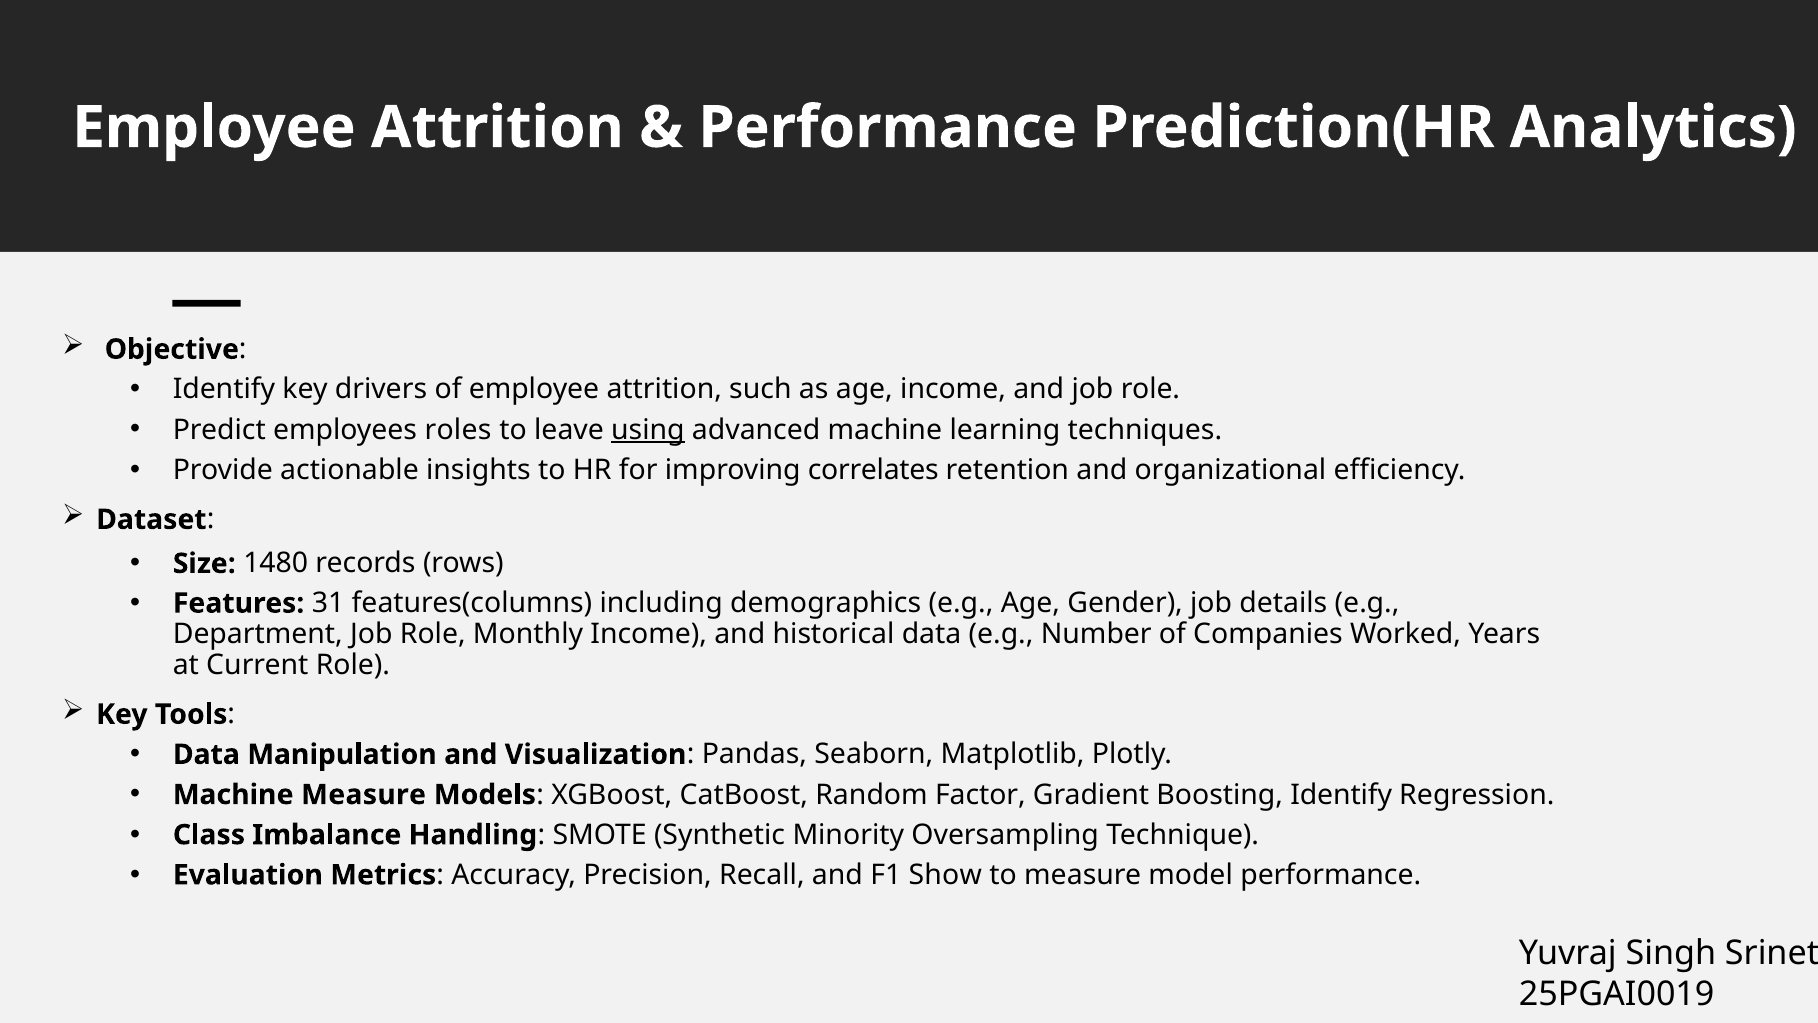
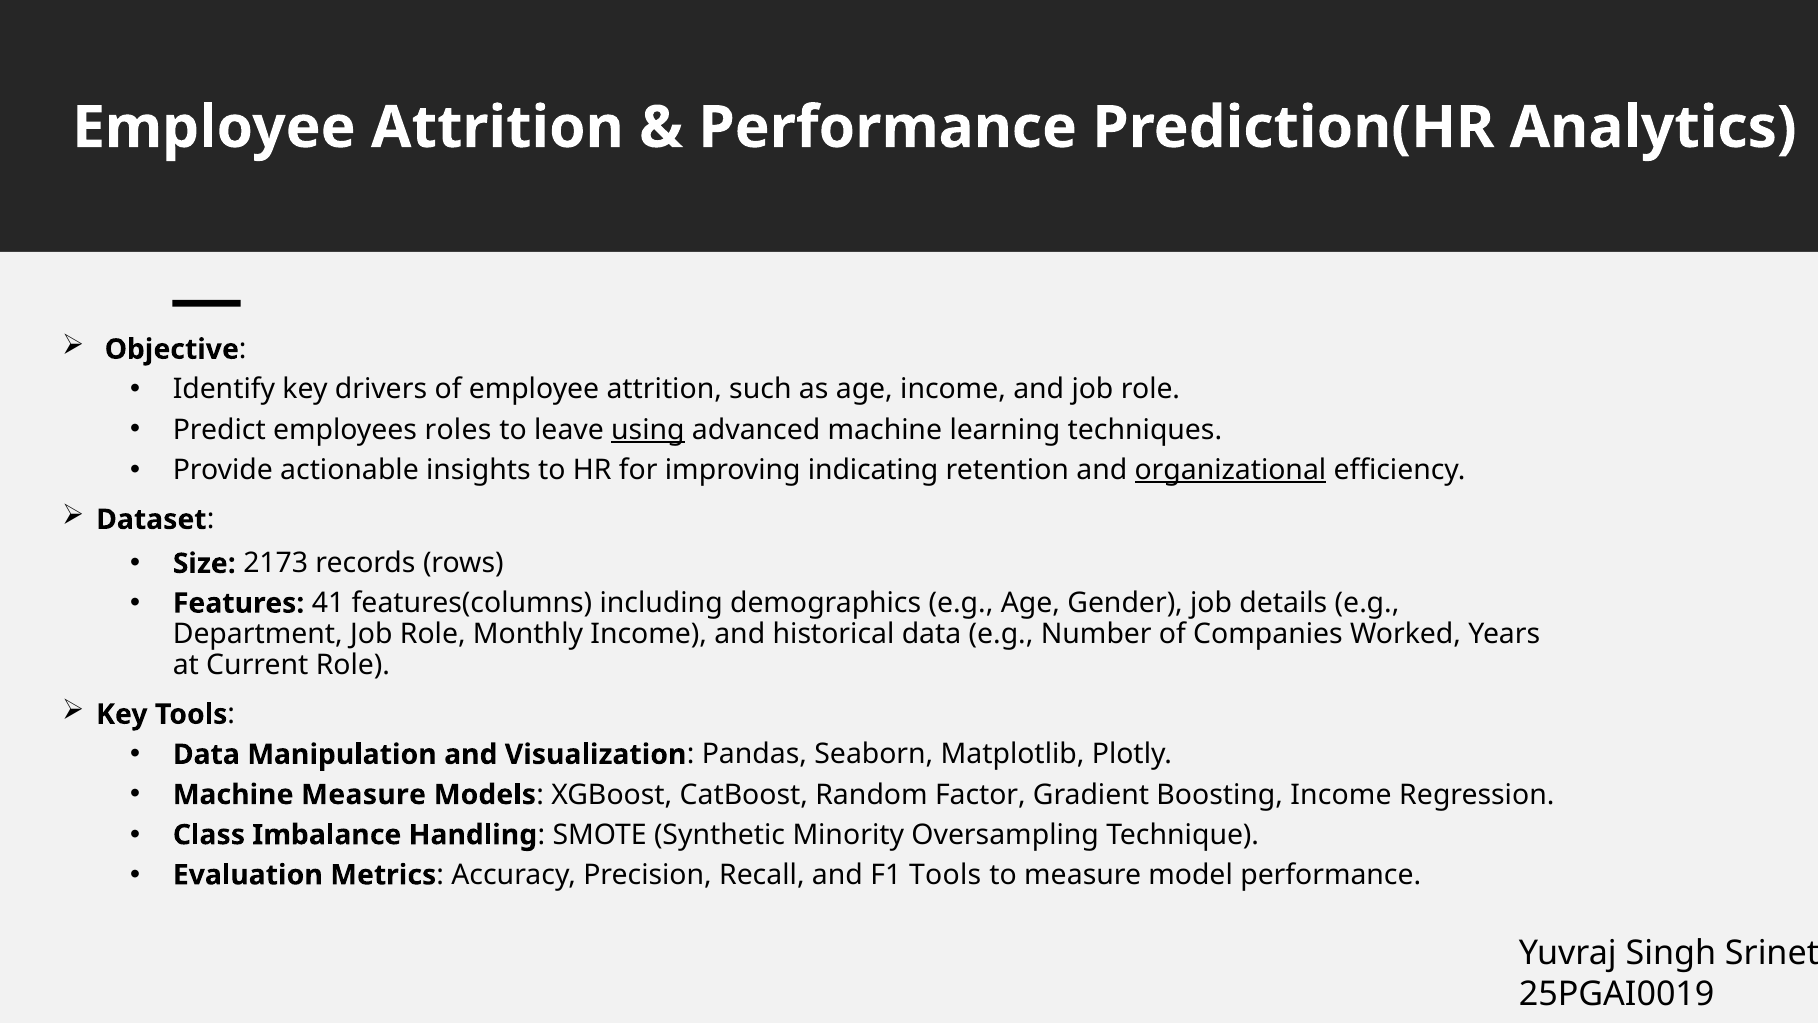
correlates: correlates -> indicating
organizational underline: none -> present
1480: 1480 -> 2173
31: 31 -> 41
Boosting Identify: Identify -> Income
F1 Show: Show -> Tools
